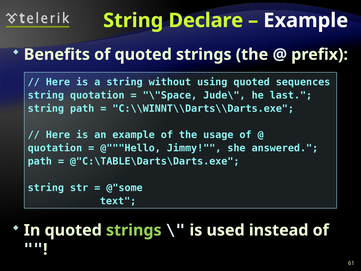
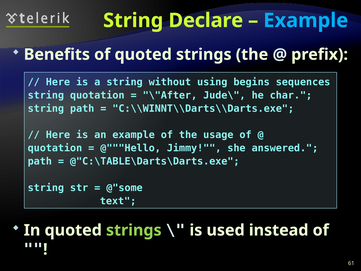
Example at (306, 20) colour: white -> light blue
using quoted: quoted -> begins
\"Space: \"Space -> \"After
last: last -> char
